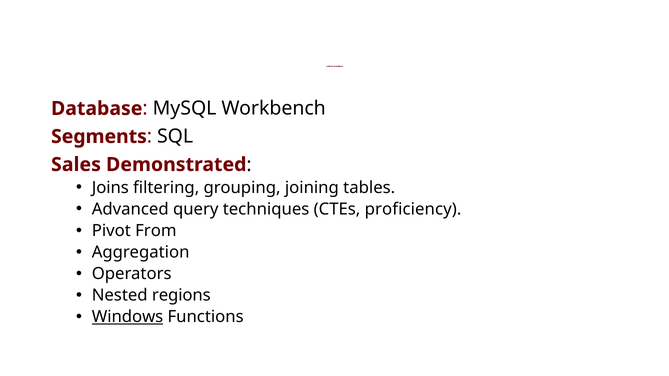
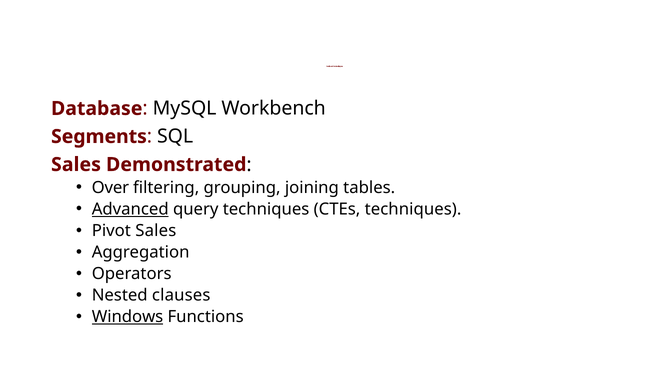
Joins: Joins -> Over
Advanced underline: none -> present
CTEs proficiency: proficiency -> techniques
Pivot From: From -> Sales
regions: regions -> clauses
